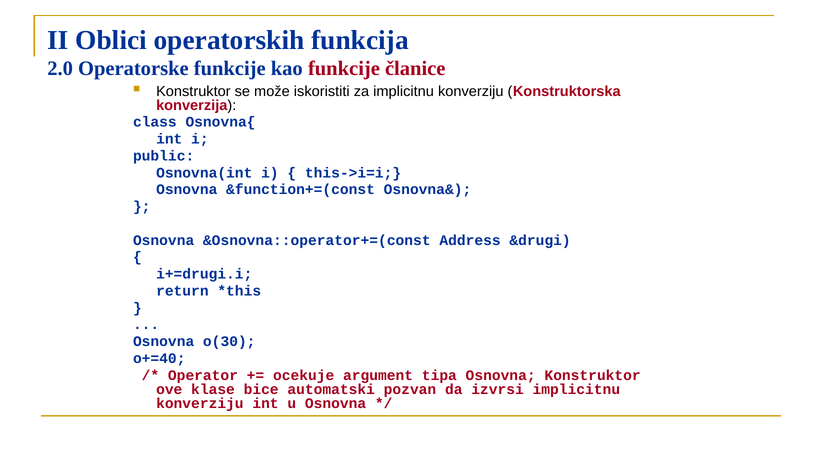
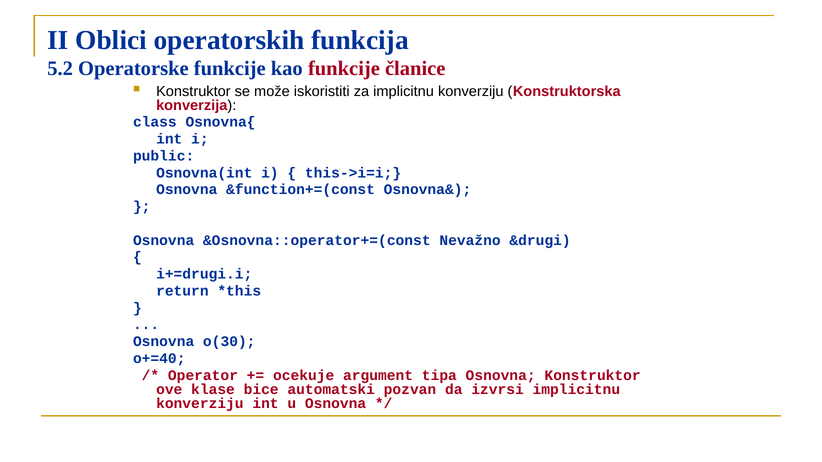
2.0: 2.0 -> 5.2
Address: Address -> Nevažno
